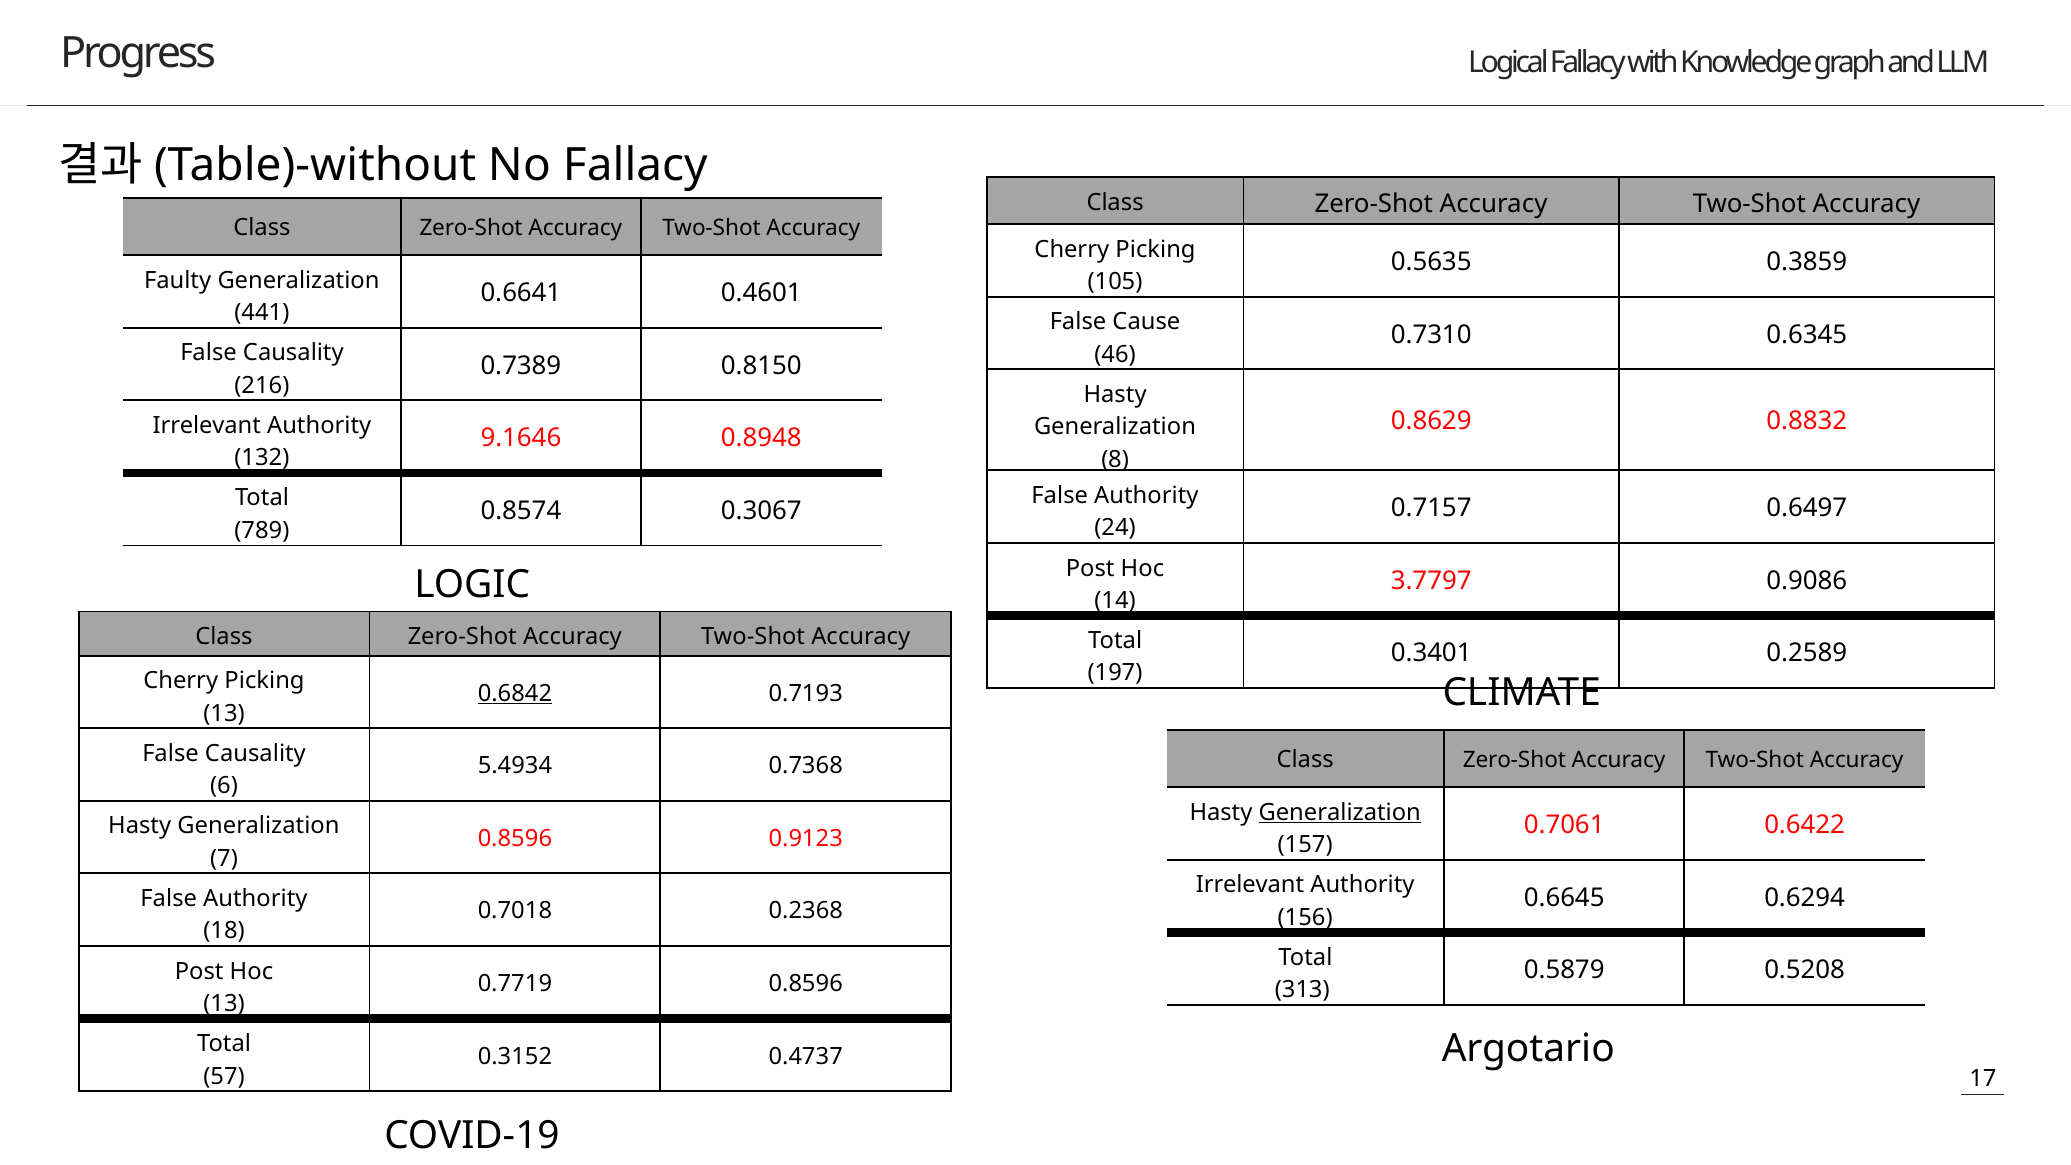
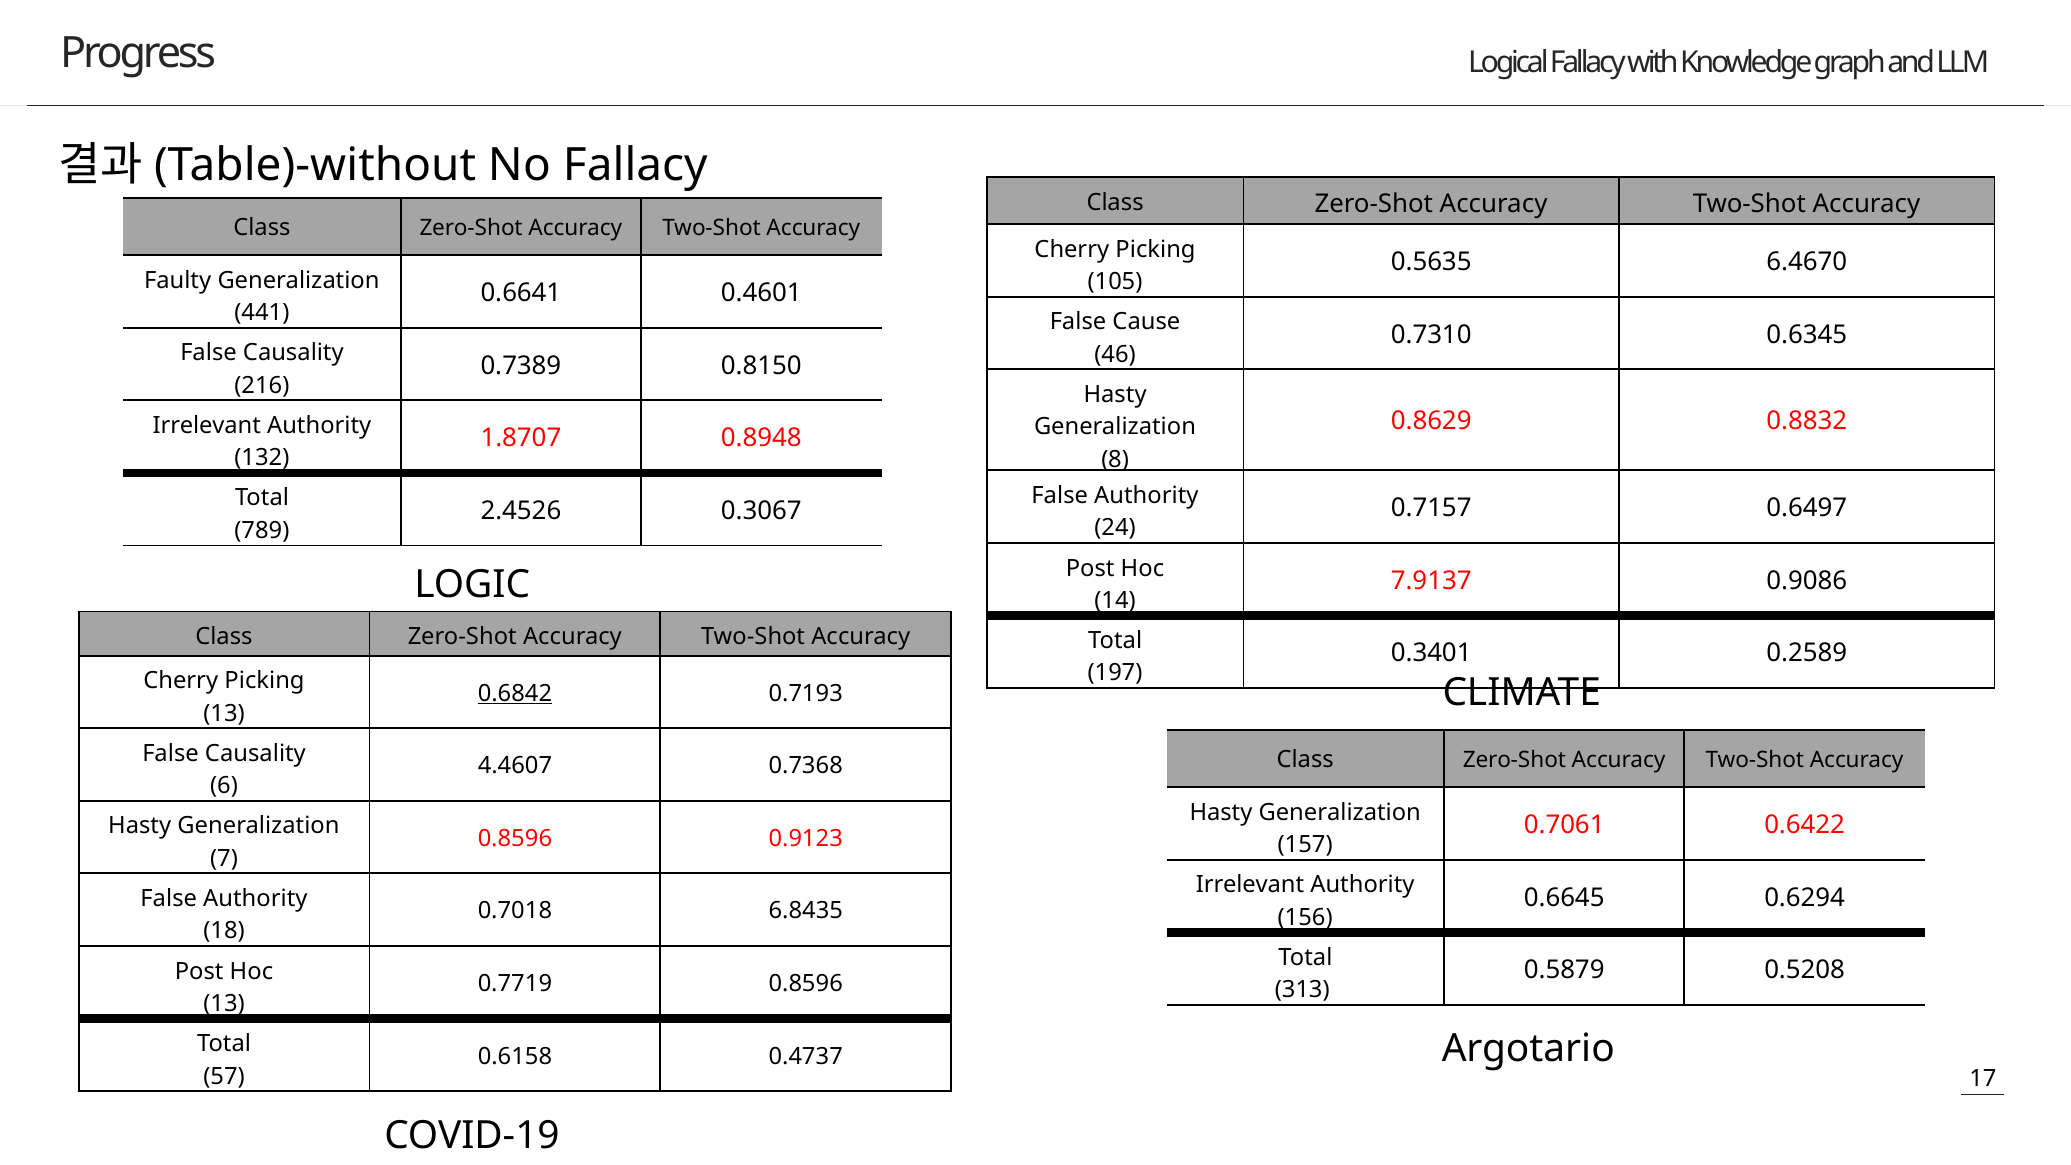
0.3859: 0.3859 -> 6.4670
9.1646: 9.1646 -> 1.8707
0.8574: 0.8574 -> 2.4526
3.7797: 3.7797 -> 7.9137
5.4934: 5.4934 -> 4.4607
Generalization at (1340, 812) underline: present -> none
0.2368: 0.2368 -> 6.8435
0.3152: 0.3152 -> 0.6158
